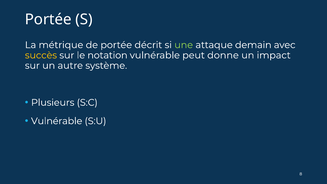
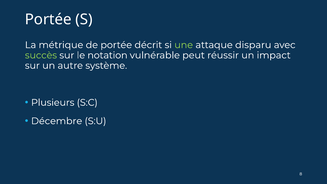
demain: demain -> disparu
succès colour: yellow -> light green
donne: donne -> réussir
Vulnérable at (57, 121): Vulnérable -> Décembre
